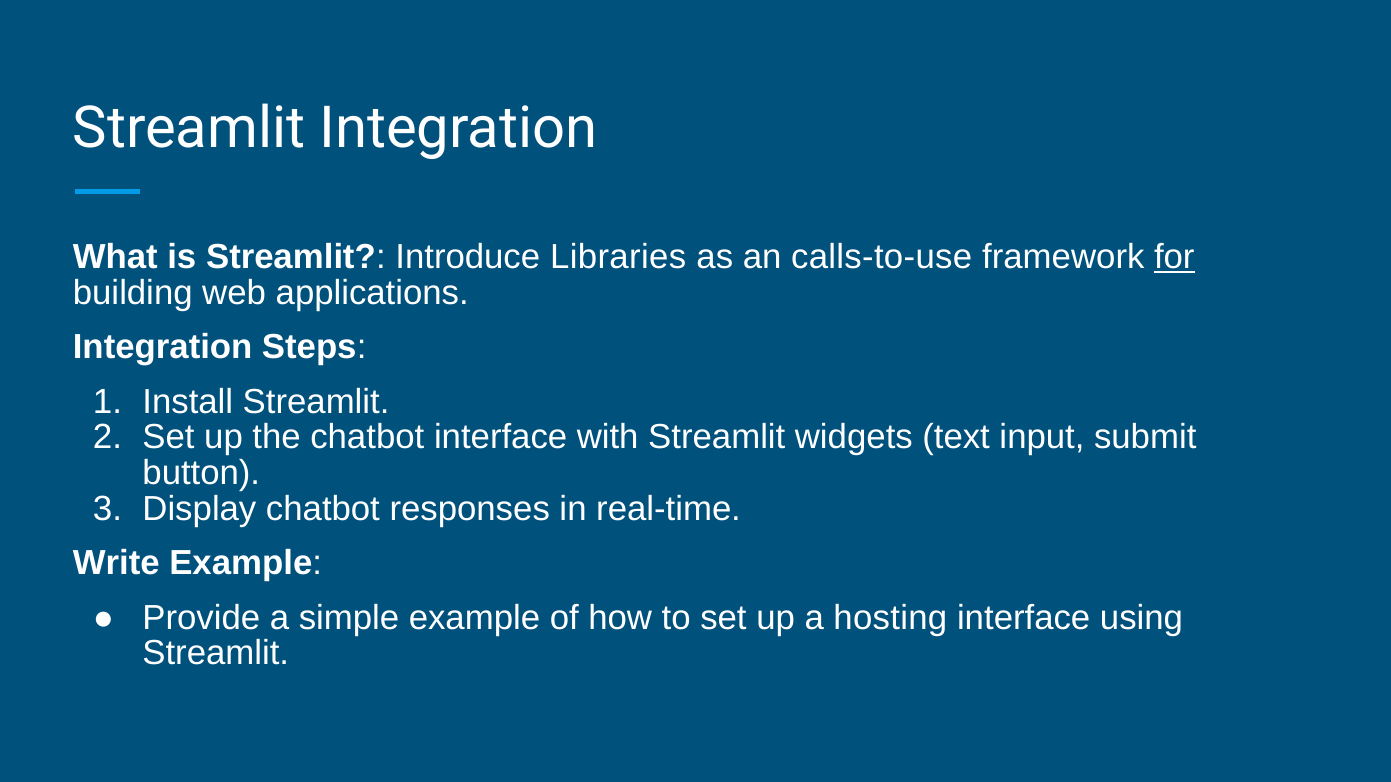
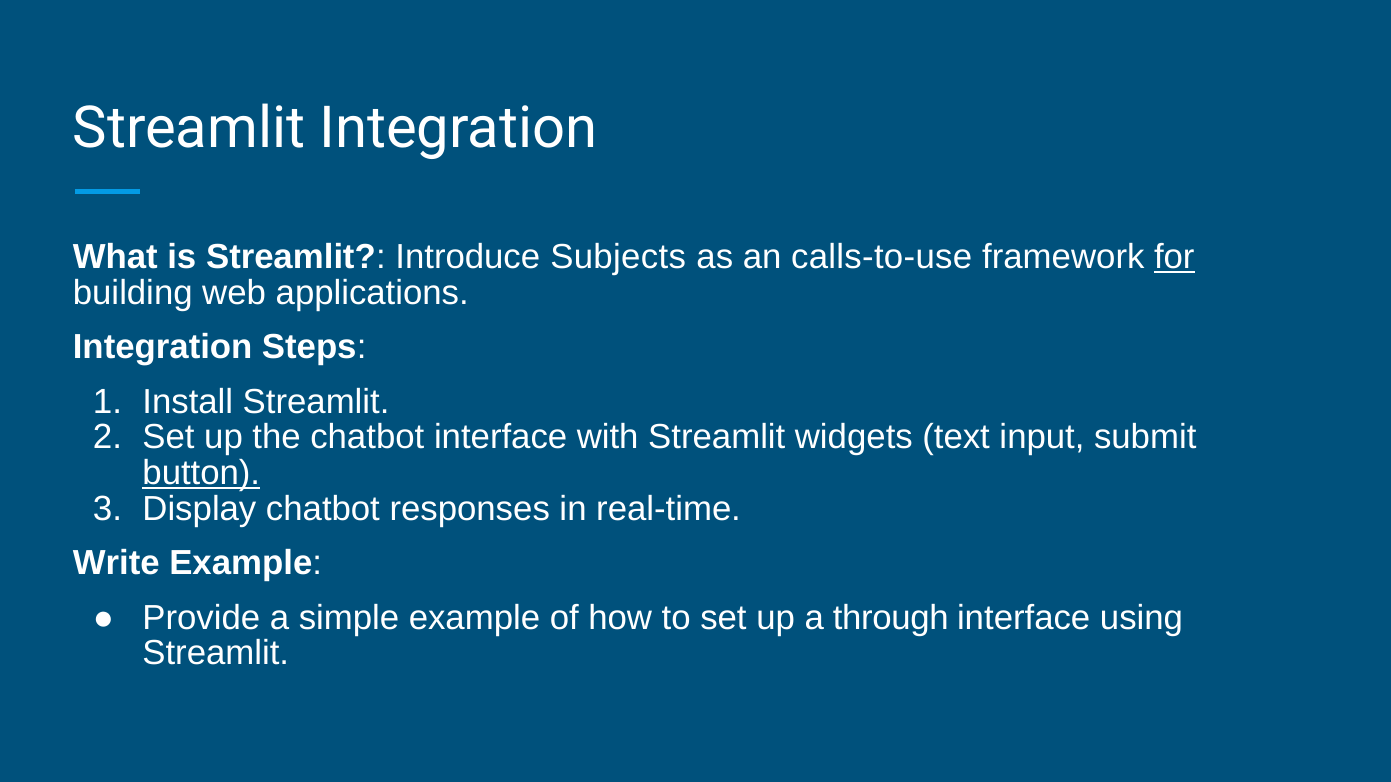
Libraries: Libraries -> Subjects
button underline: none -> present
hosting: hosting -> through
